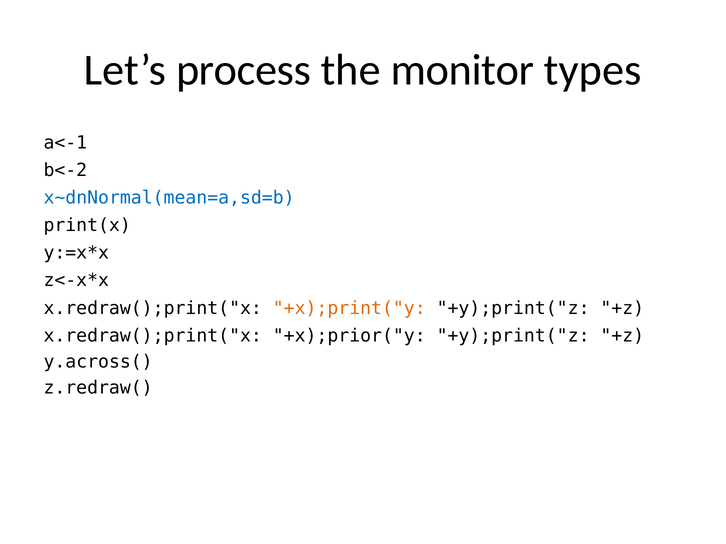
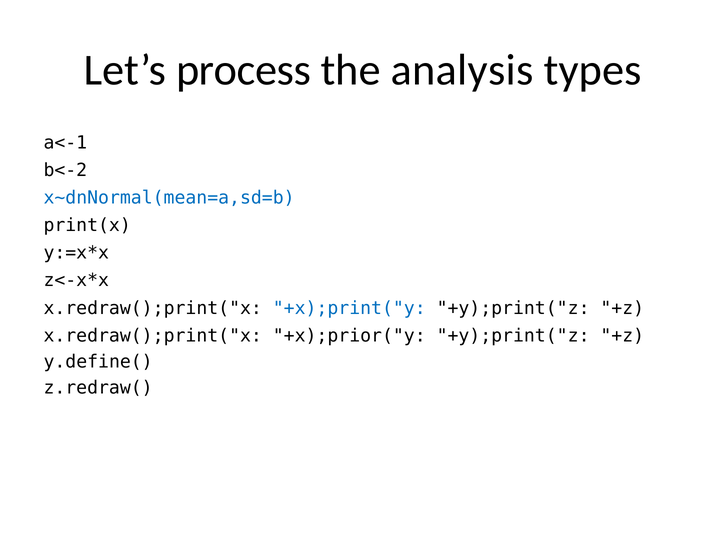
monitor: monitor -> analysis
+x);print("y colour: orange -> blue
y.across(: y.across( -> y.define(
